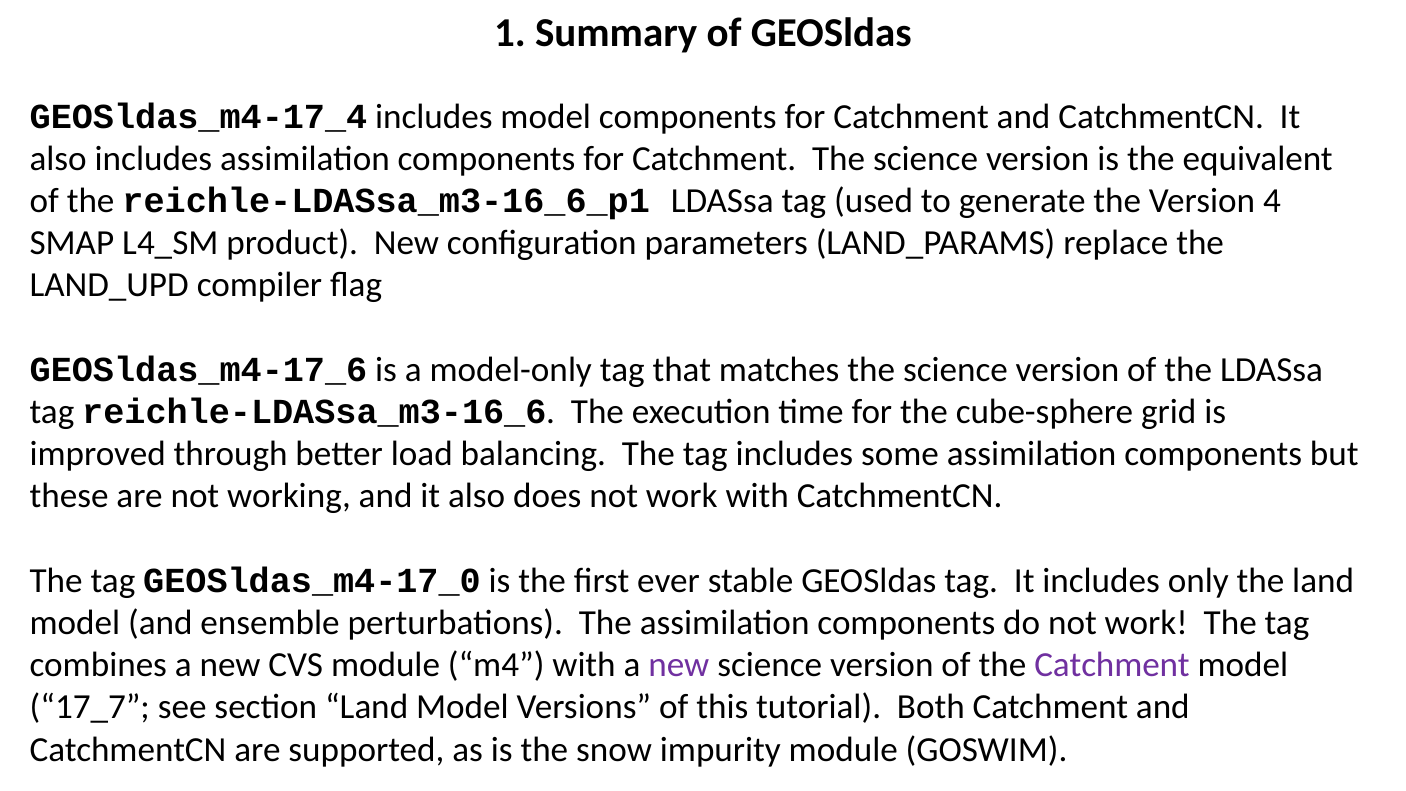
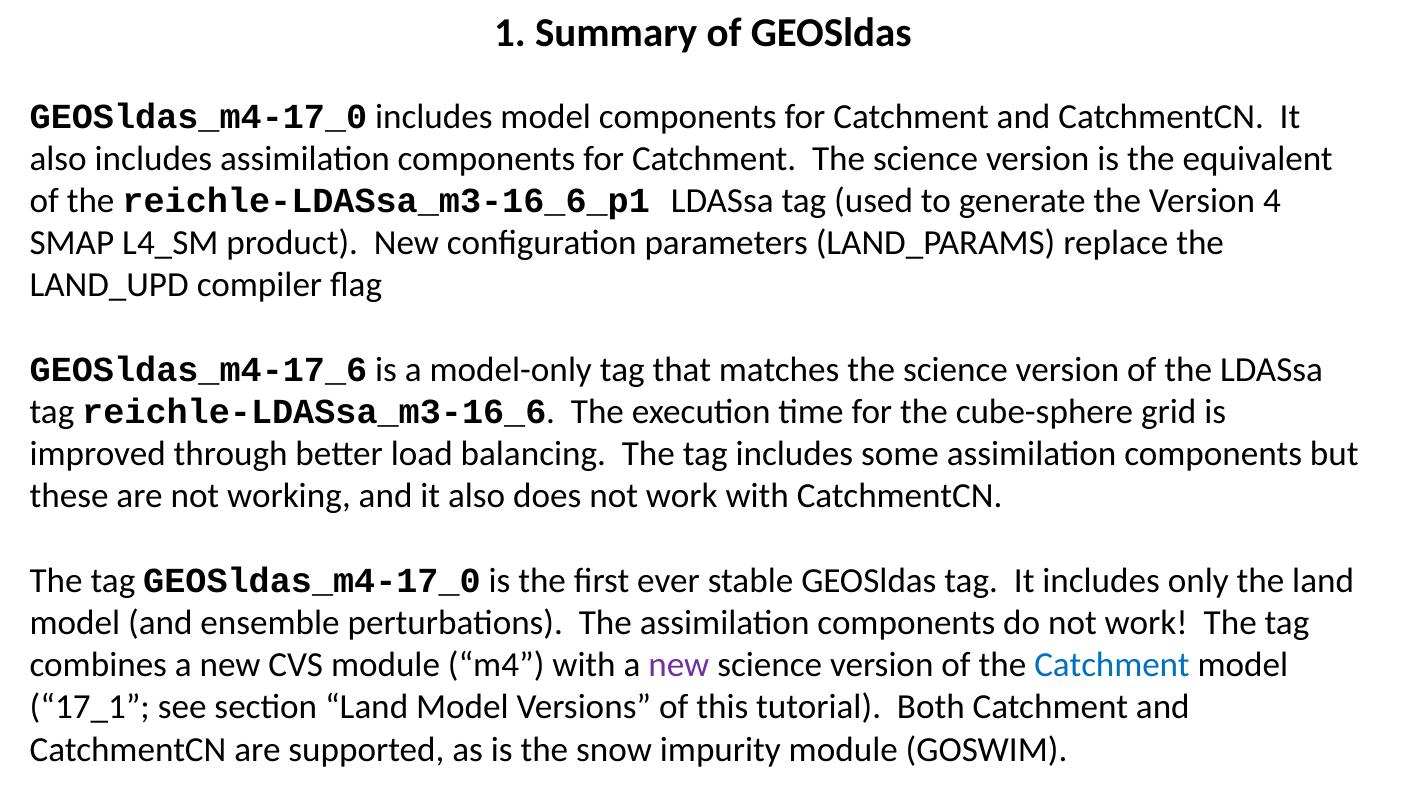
GEOSldas_m4-17_4 at (198, 117): GEOSldas_m4-17_4 -> GEOSldas_m4-17_0
Catchment at (1112, 665) colour: purple -> blue
17_7: 17_7 -> 17_1
